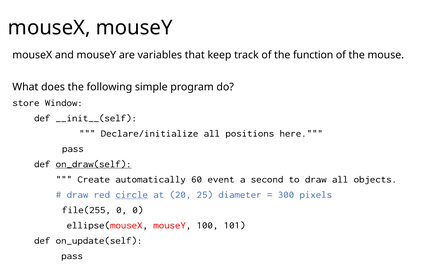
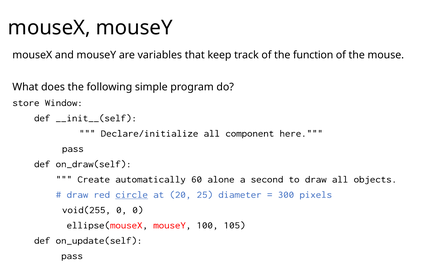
positions: positions -> component
on_draw(self underline: present -> none
event: event -> alone
file(255: file(255 -> void(255
101: 101 -> 105
